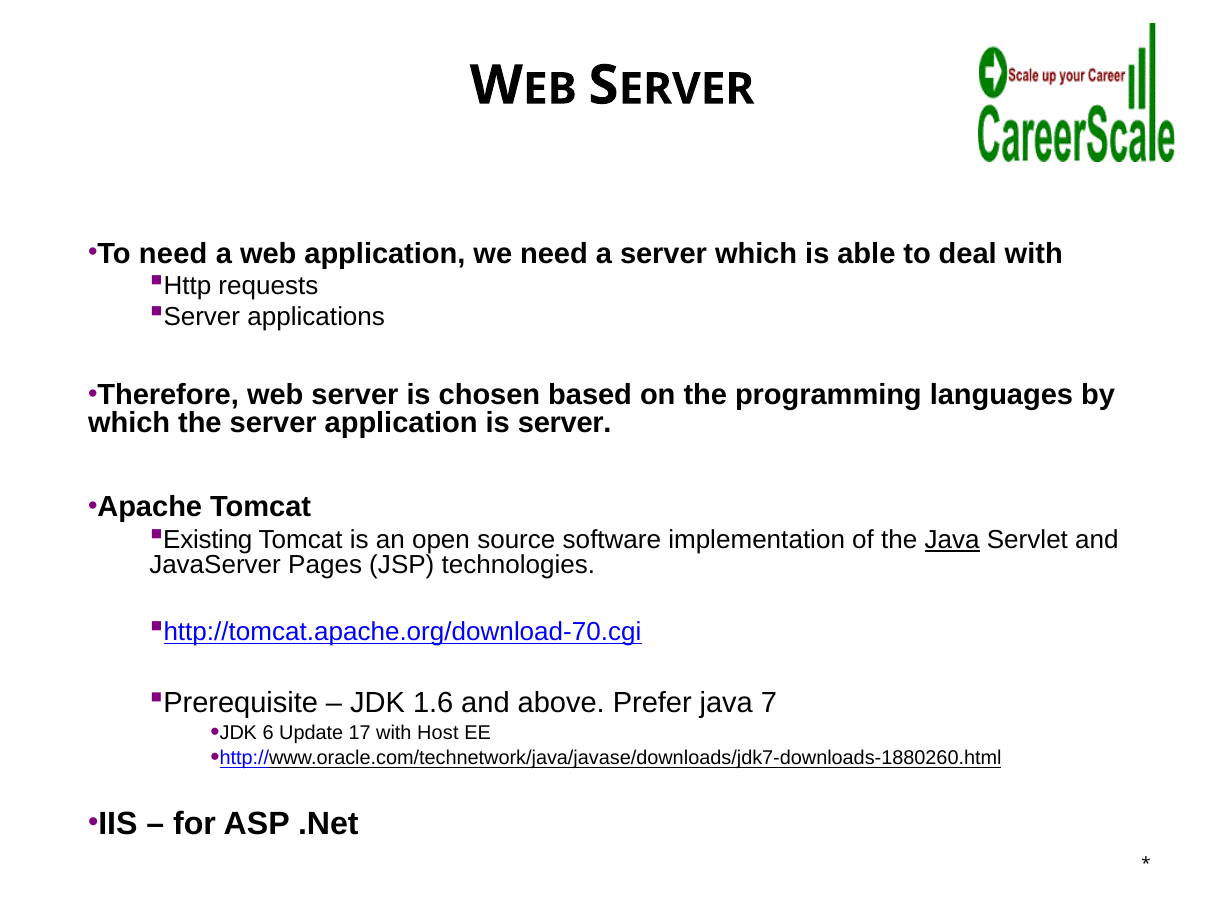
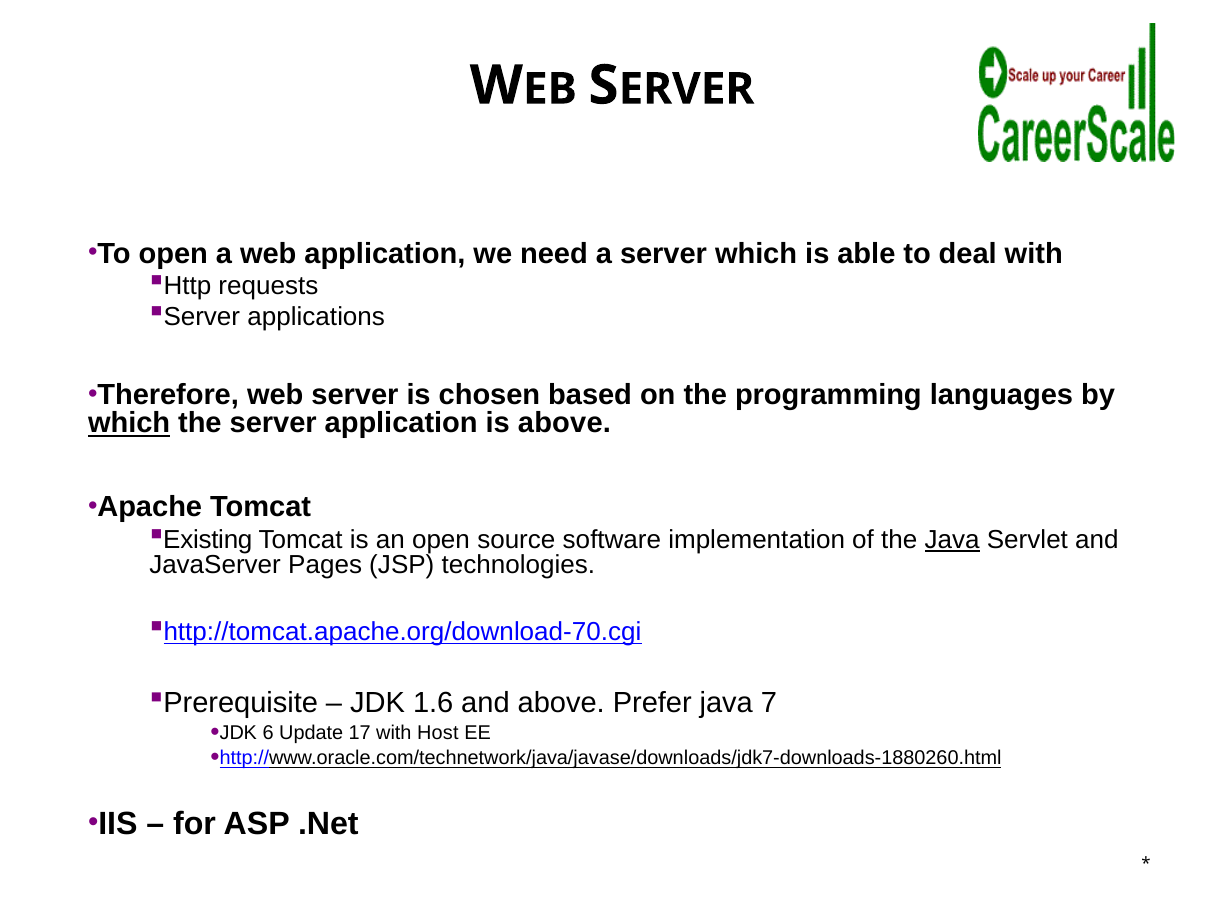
To need: need -> open
which at (129, 423) underline: none -> present
is server: server -> above
